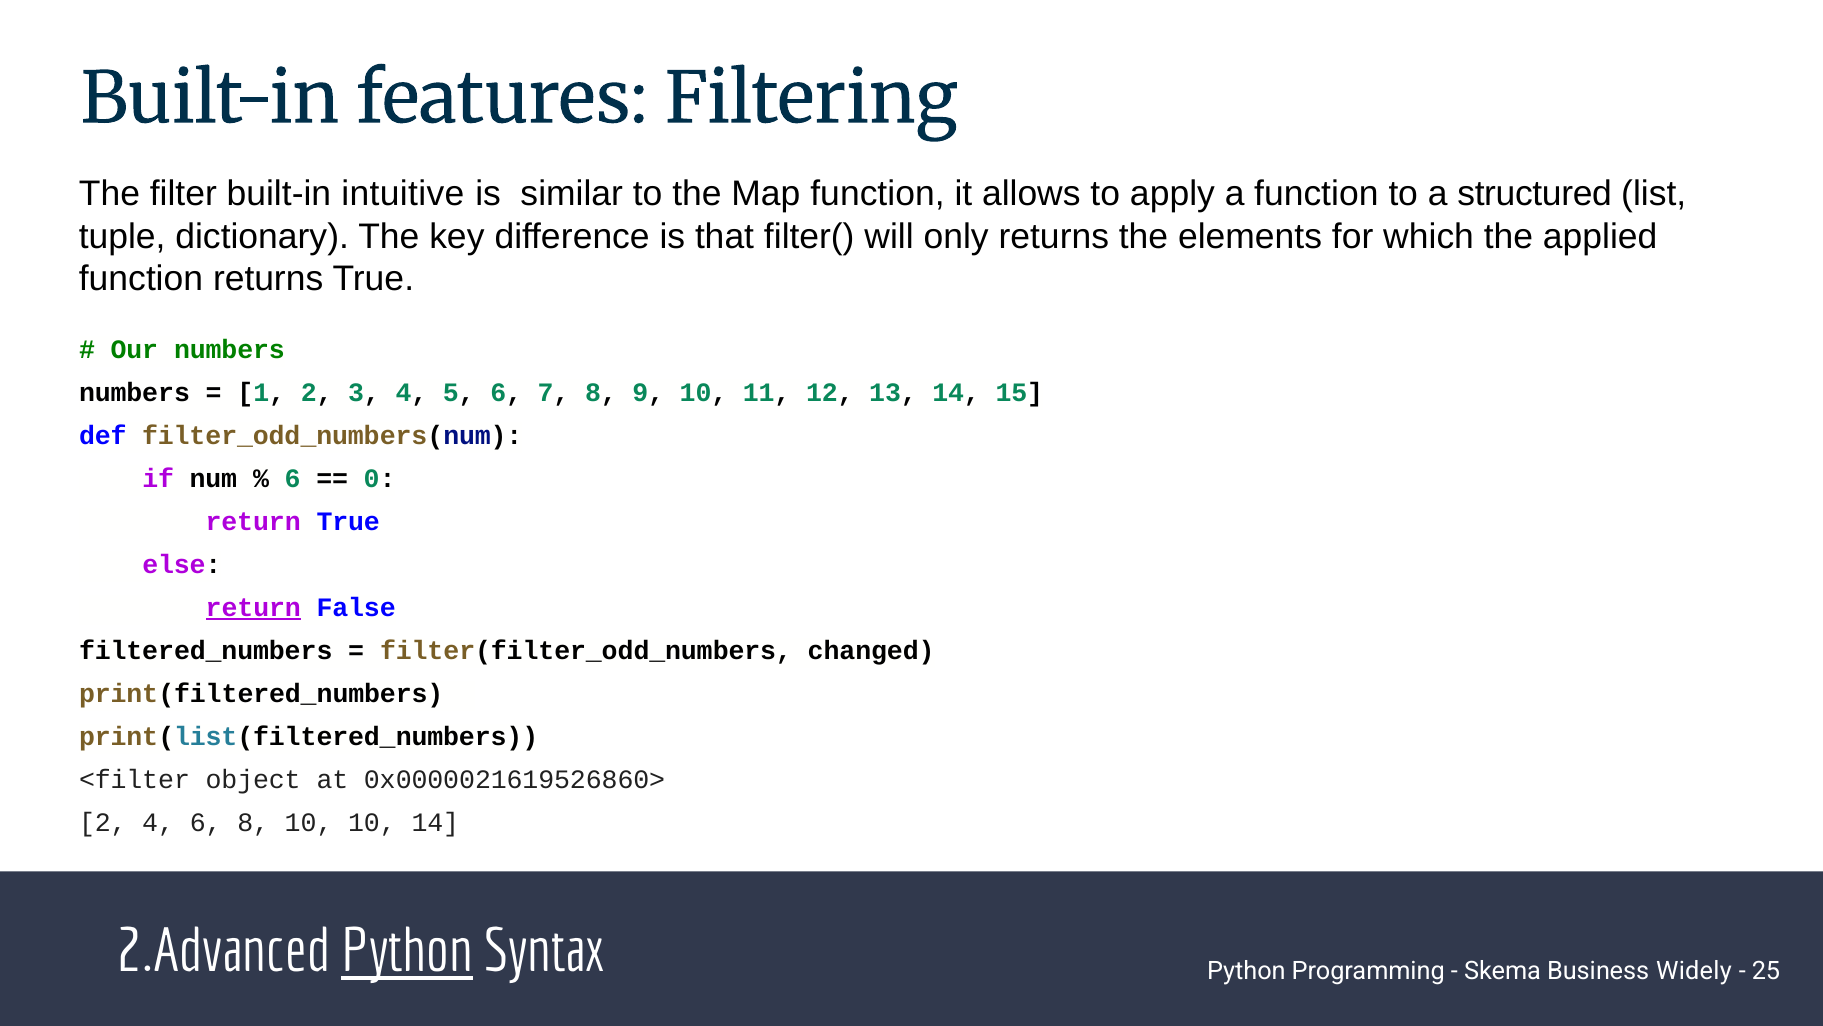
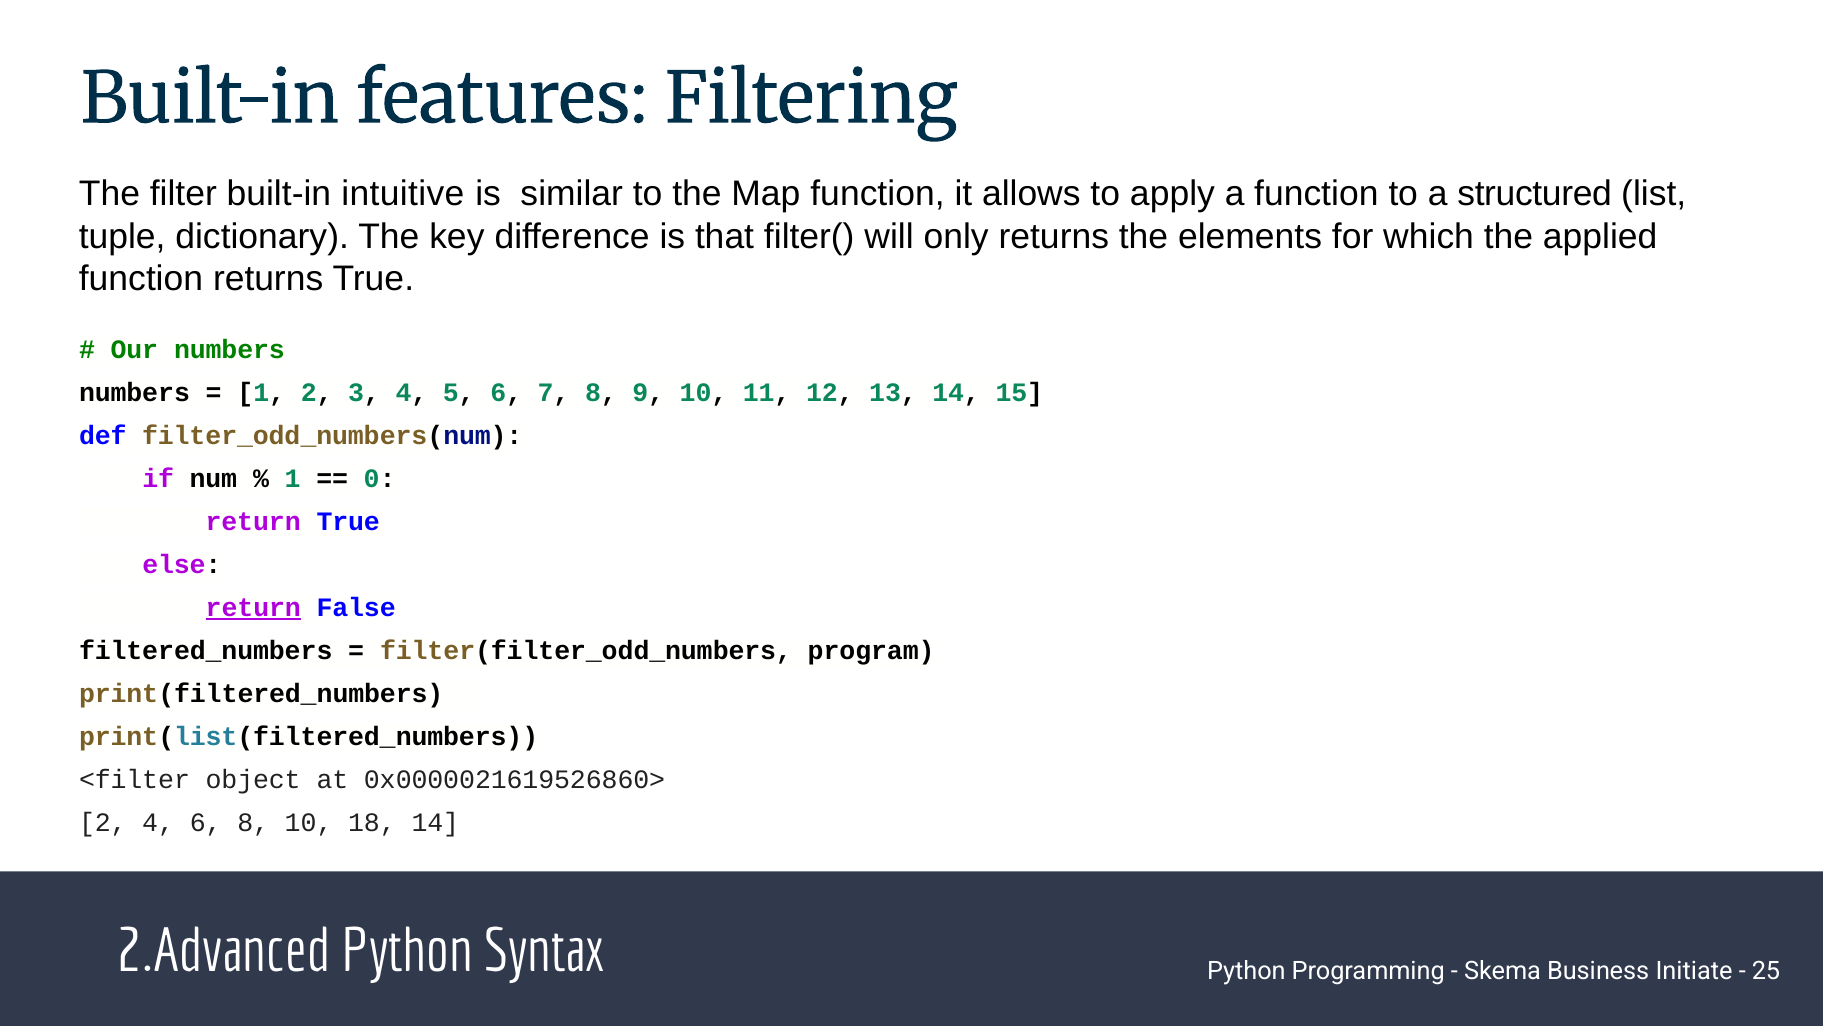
6 at (293, 478): 6 -> 1
changed: changed -> program
10 10: 10 -> 18
Python at (407, 951) underline: present -> none
Widely: Widely -> Initiate
